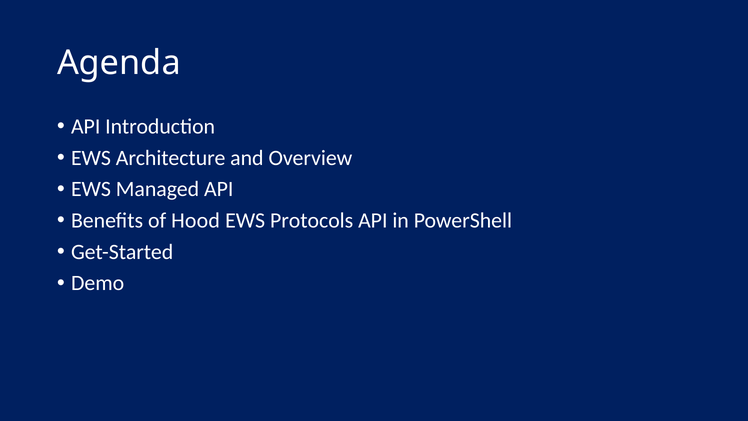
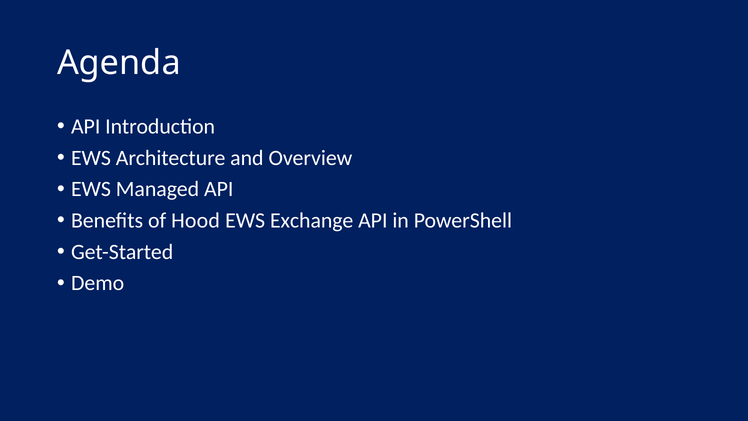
Protocols: Protocols -> Exchange
